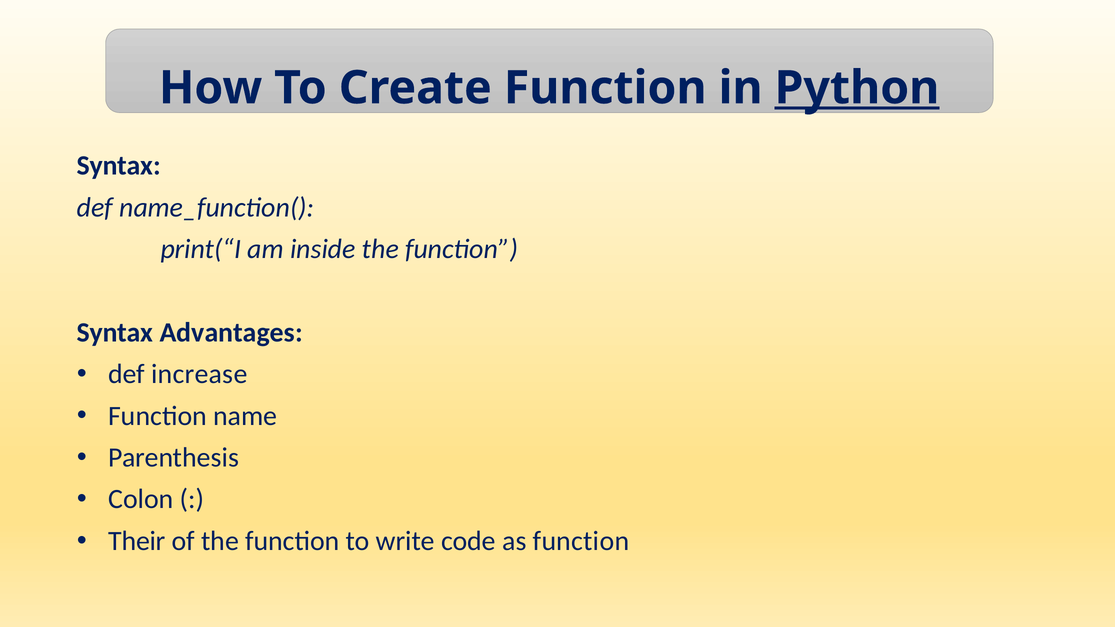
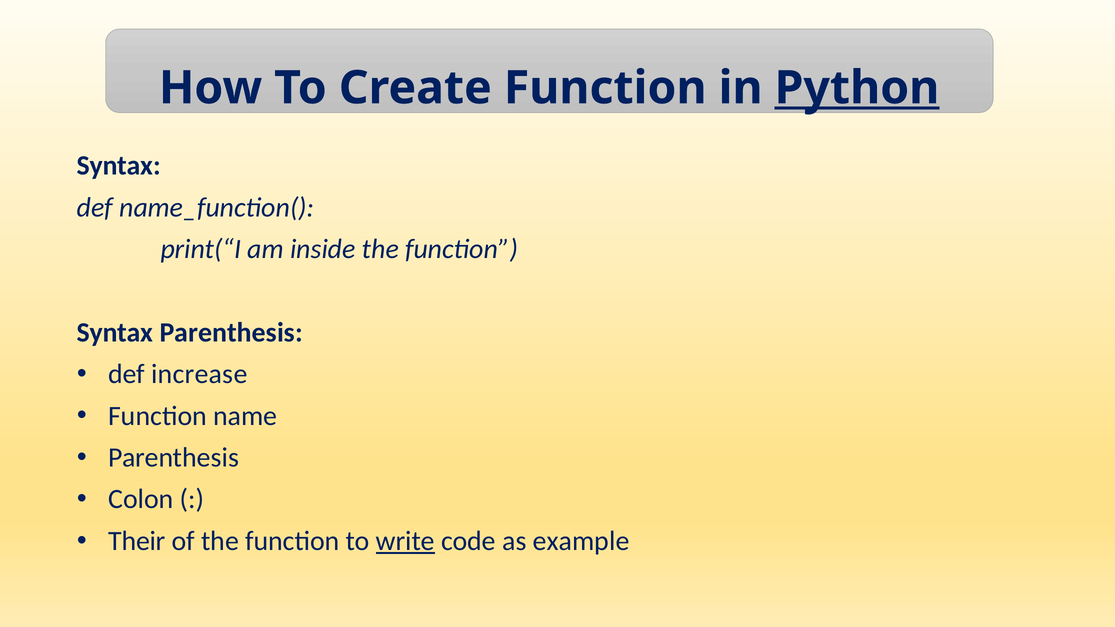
Syntax Advantages: Advantages -> Parenthesis
write underline: none -> present
as function: function -> example
